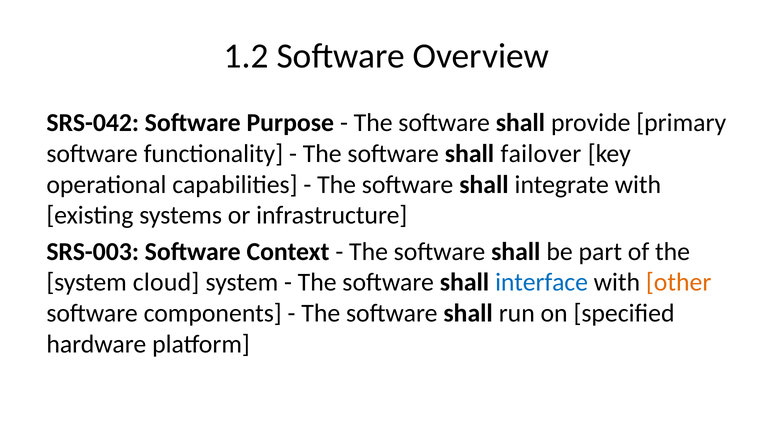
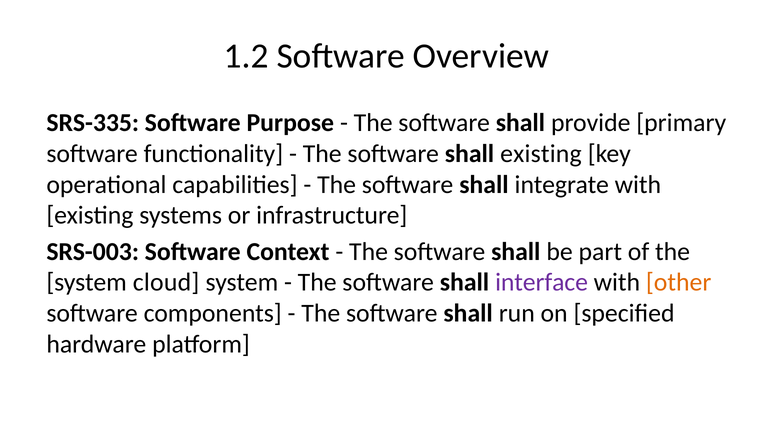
SRS-042: SRS-042 -> SRS-335
shall failover: failover -> existing
interface colour: blue -> purple
